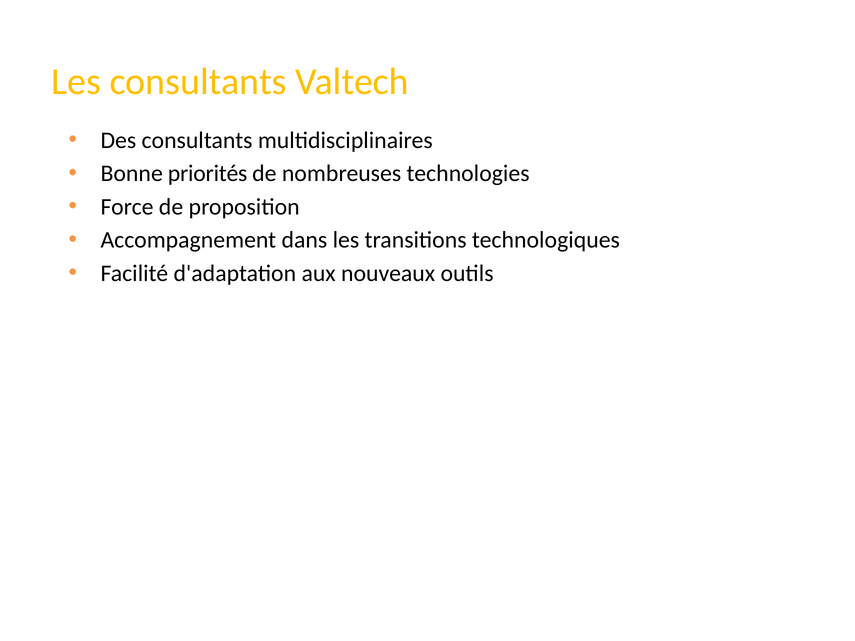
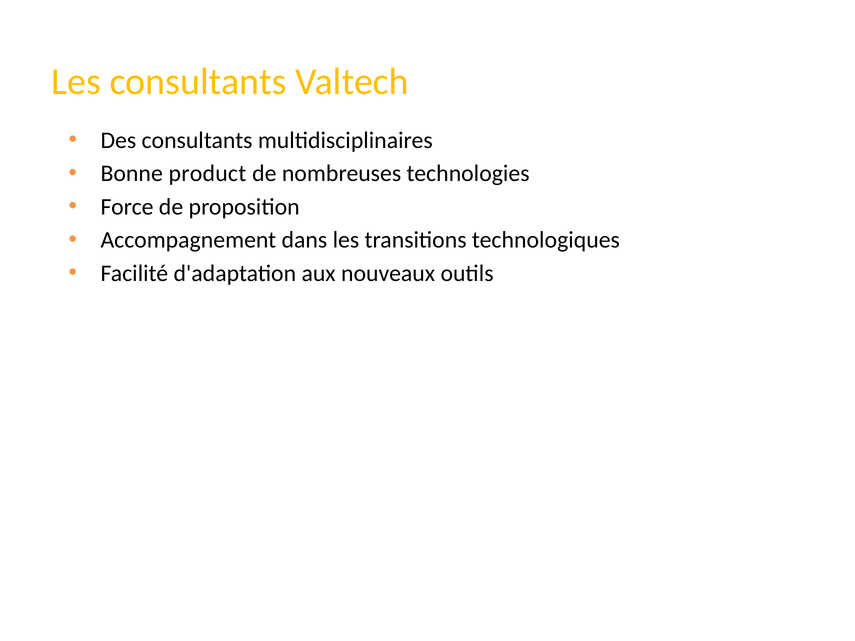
priorités: priorités -> product
